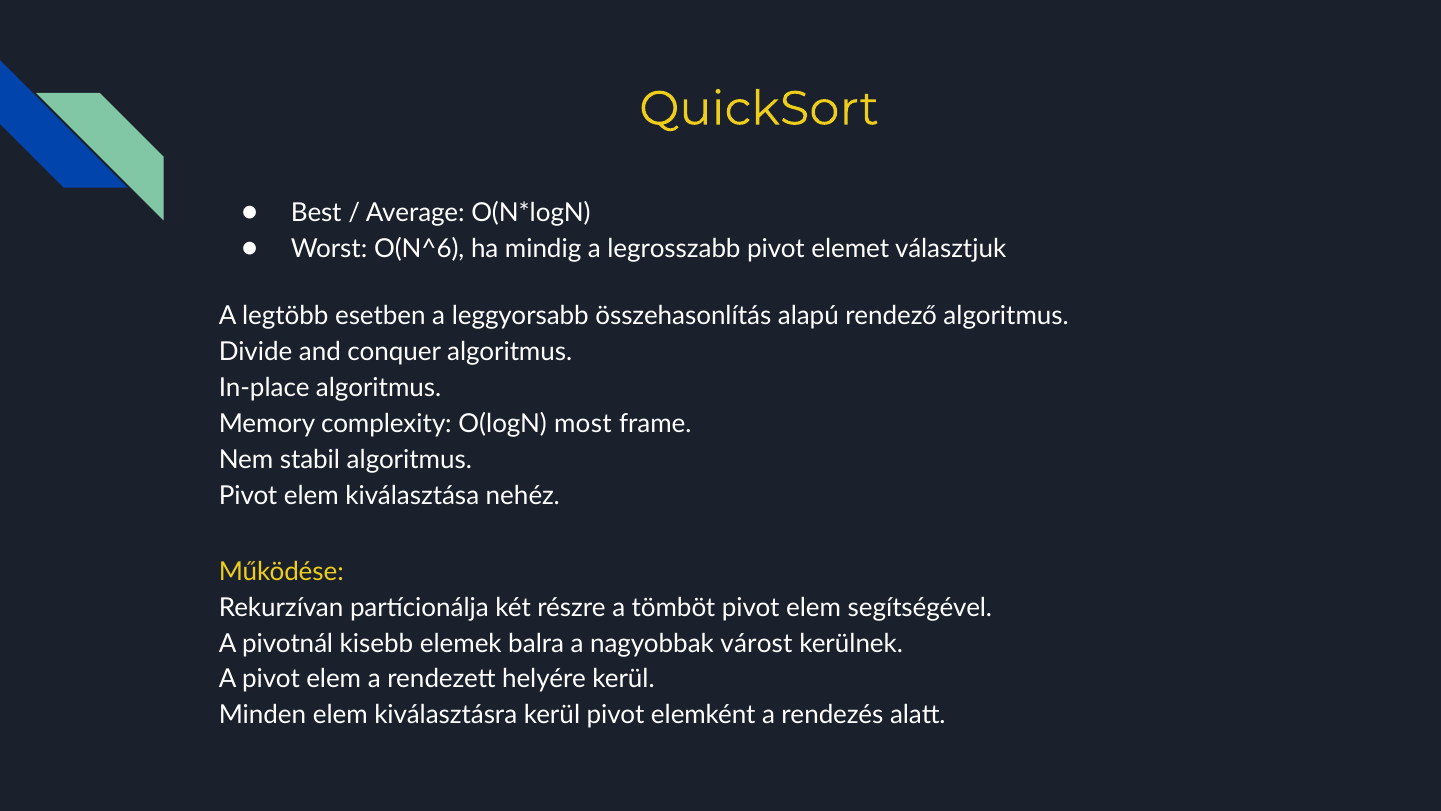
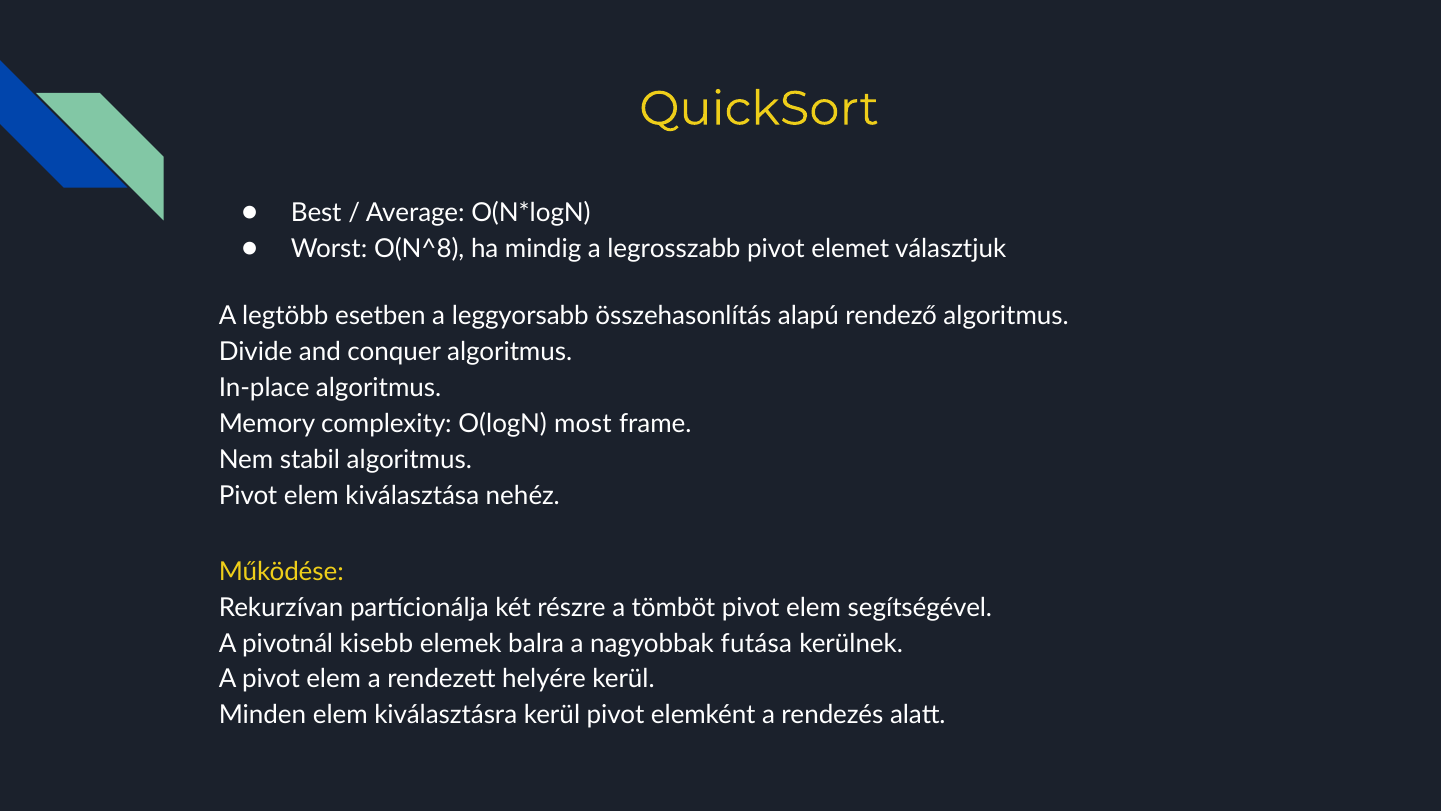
O(N^6: O(N^6 -> O(N^8
várost: várost -> futása
